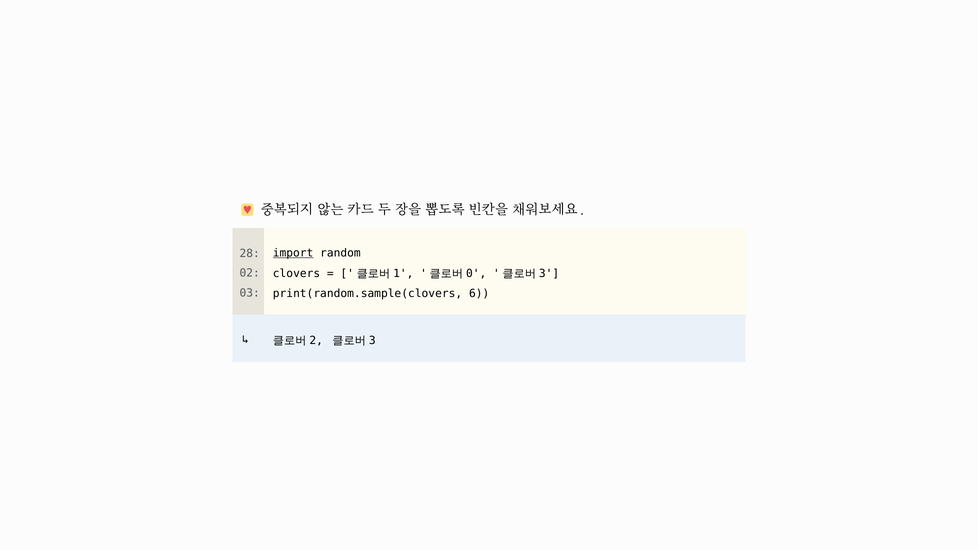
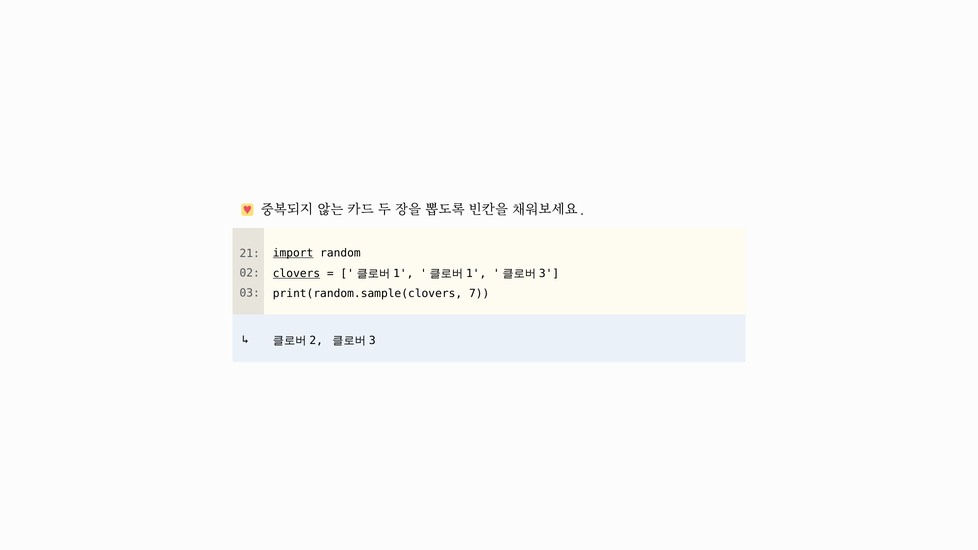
28: 28 -> 21
clovers underline: none -> present
0 at (476, 274): 0 -> 1
6: 6 -> 7
